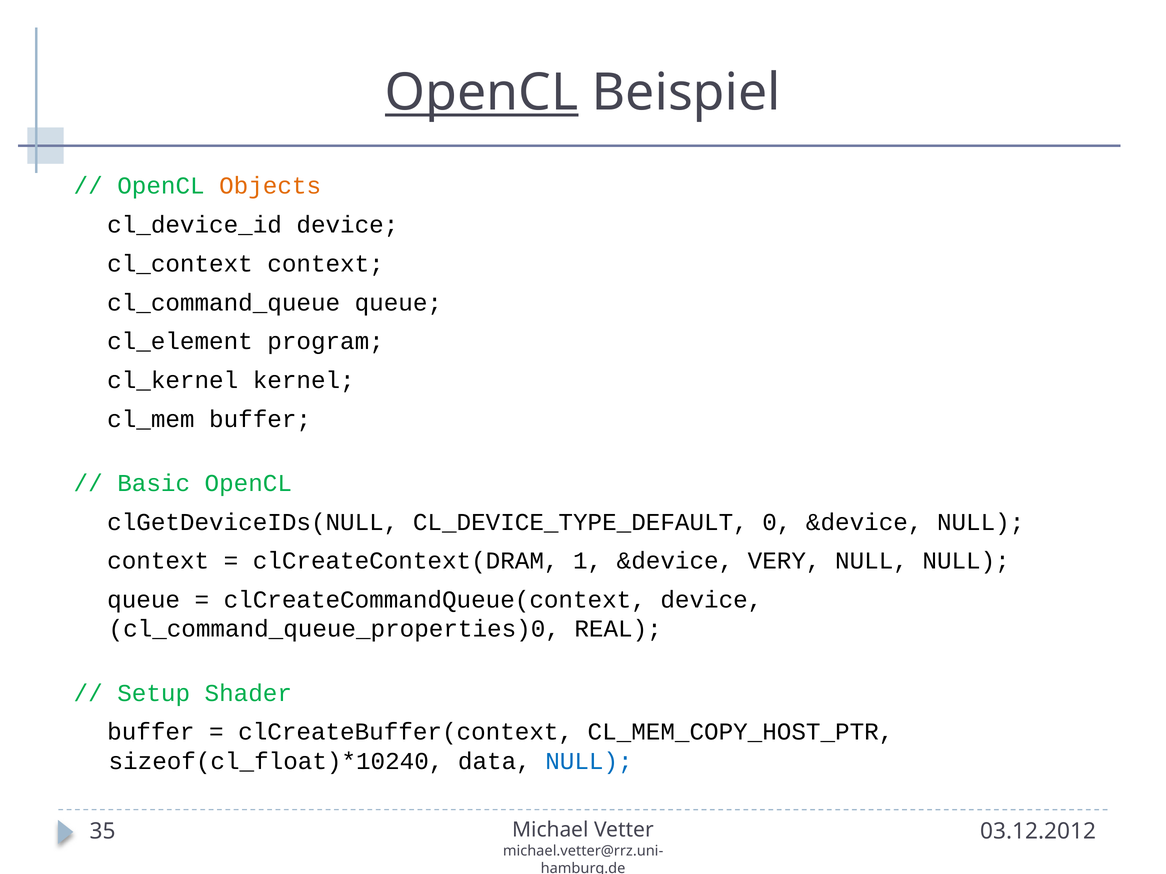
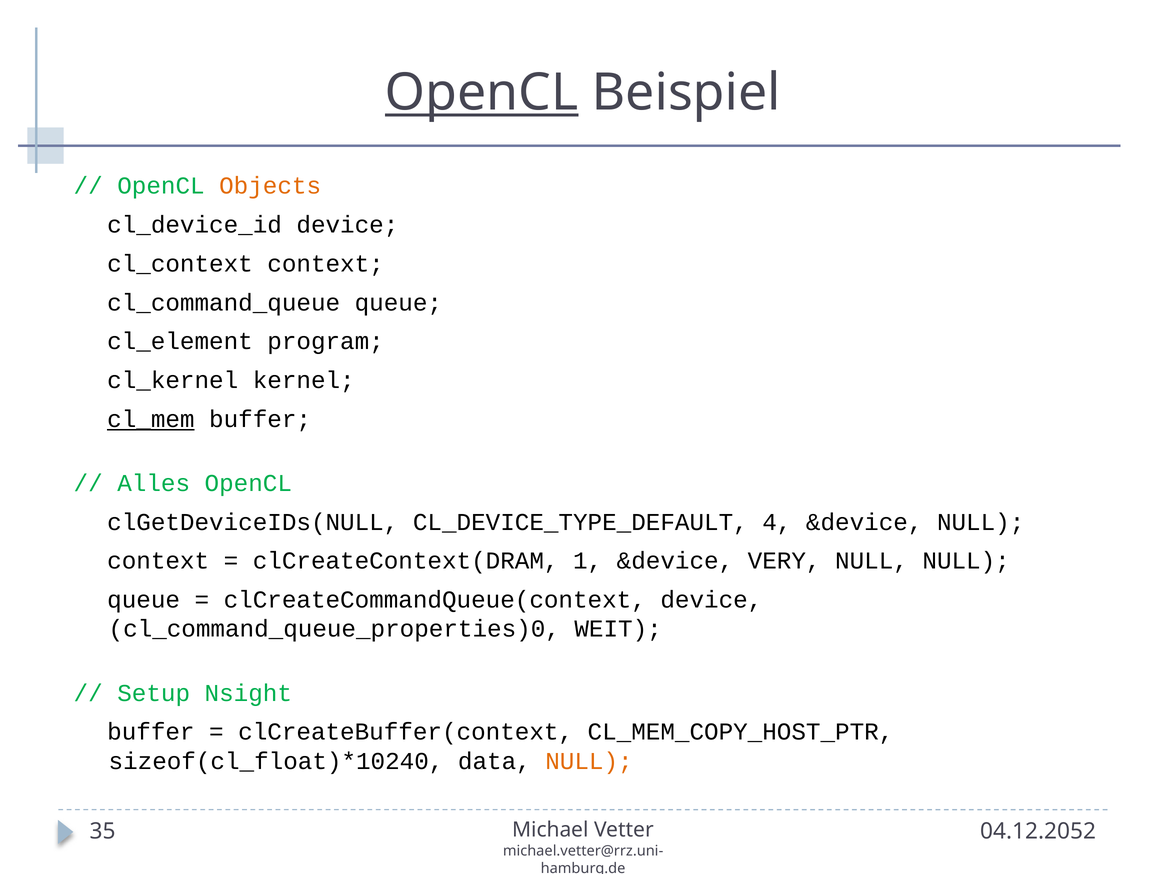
cl_mem underline: none -> present
Basic: Basic -> Alles
0: 0 -> 4
REAL: REAL -> WEIT
Shader: Shader -> Nsight
NULL at (589, 761) colour: blue -> orange
03.12.2012: 03.12.2012 -> 04.12.2052
